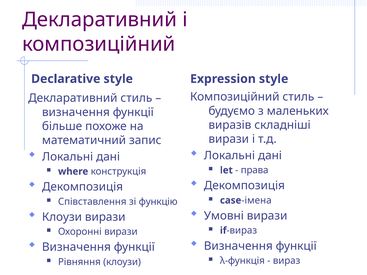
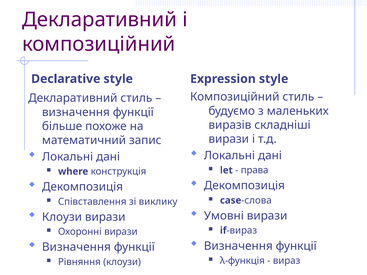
імена: імена -> слова
функцію: функцію -> виклику
